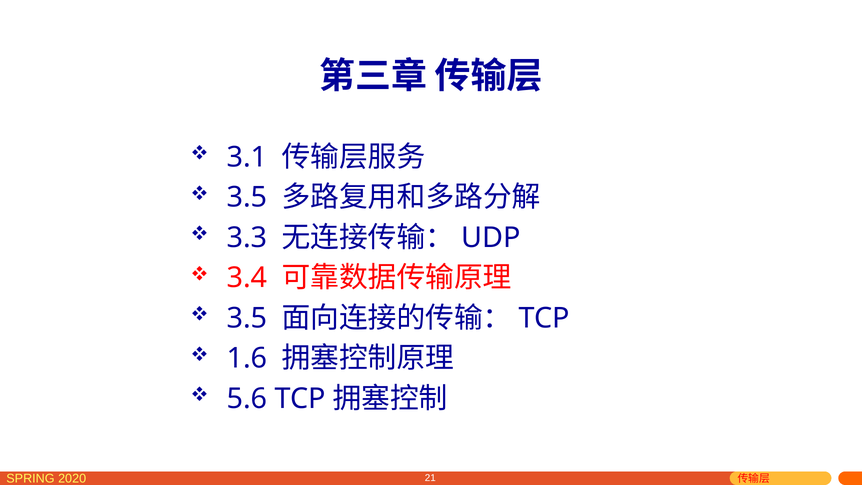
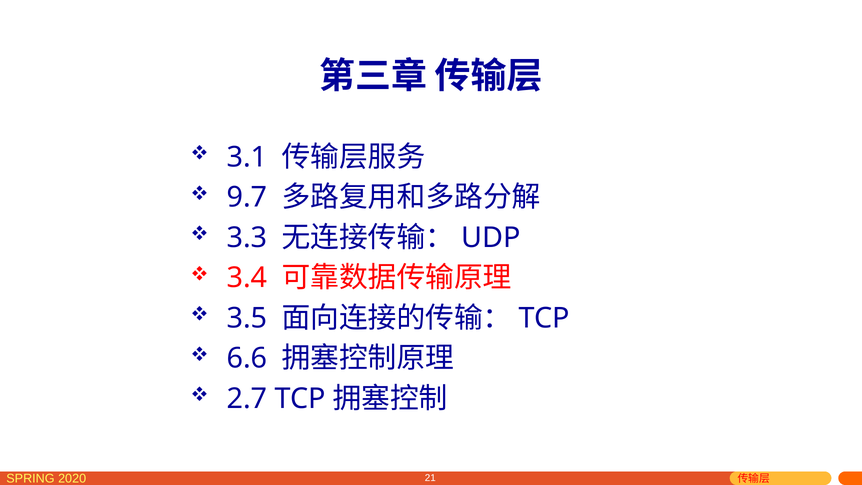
3.5 at (247, 197): 3.5 -> 9.7
1.6: 1.6 -> 6.6
5.6: 5.6 -> 2.7
